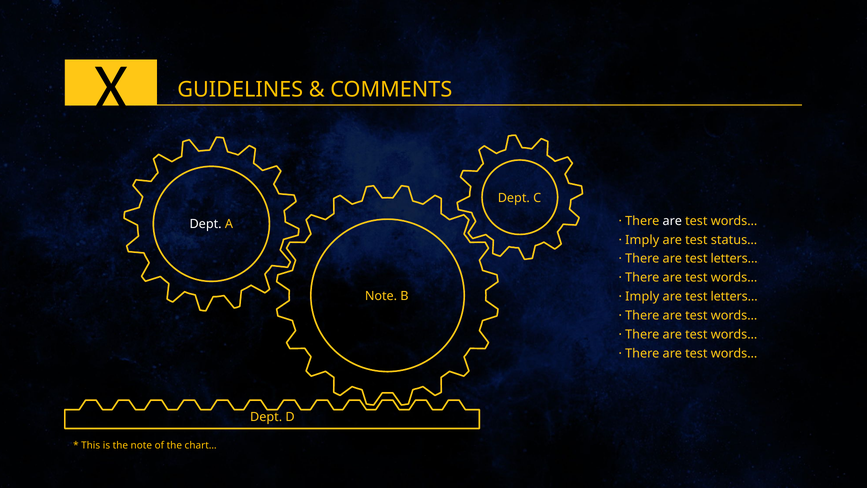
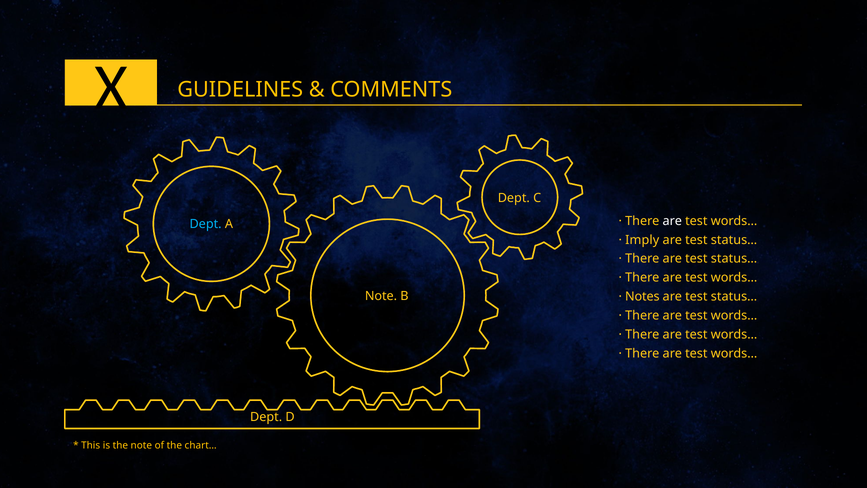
Dept at (206, 224) colour: white -> light blue
There are test letters…: letters… -> status…
Imply at (642, 297): Imply -> Notes
letters… at (734, 297): letters… -> status…
